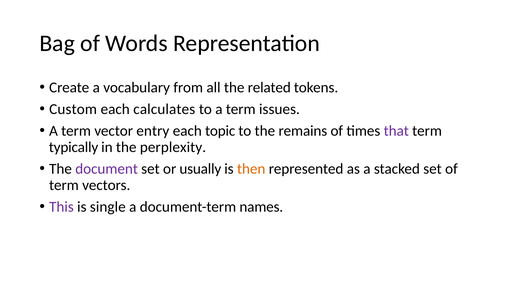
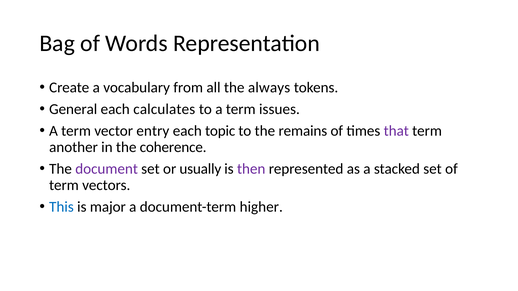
related: related -> always
Custom: Custom -> General
typically: typically -> another
perplexity: perplexity -> coherence
then colour: orange -> purple
This colour: purple -> blue
single: single -> major
names: names -> higher
